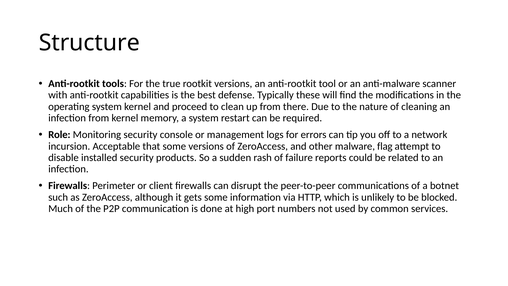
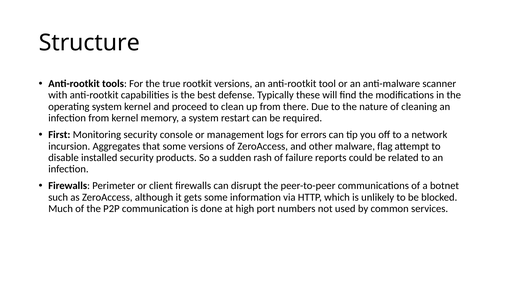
Role: Role -> First
Acceptable: Acceptable -> Aggregates
